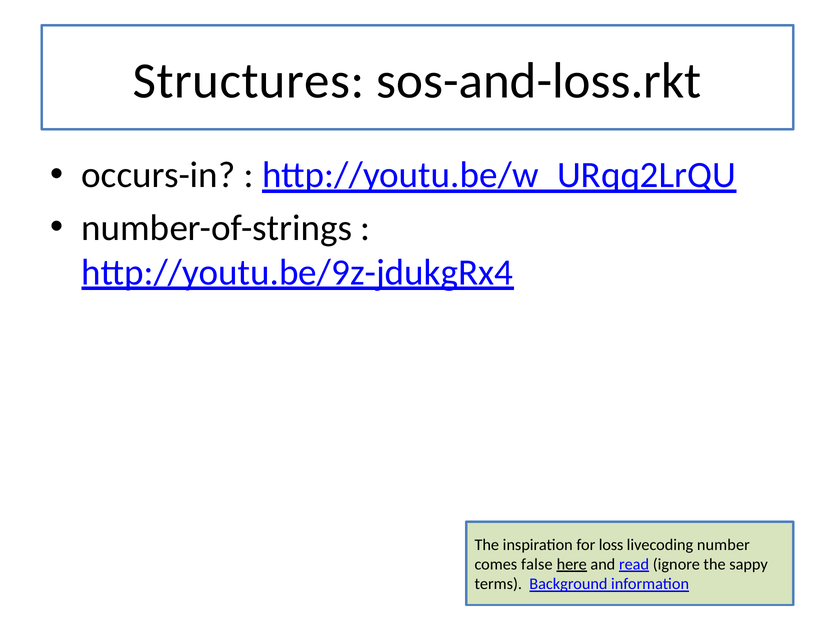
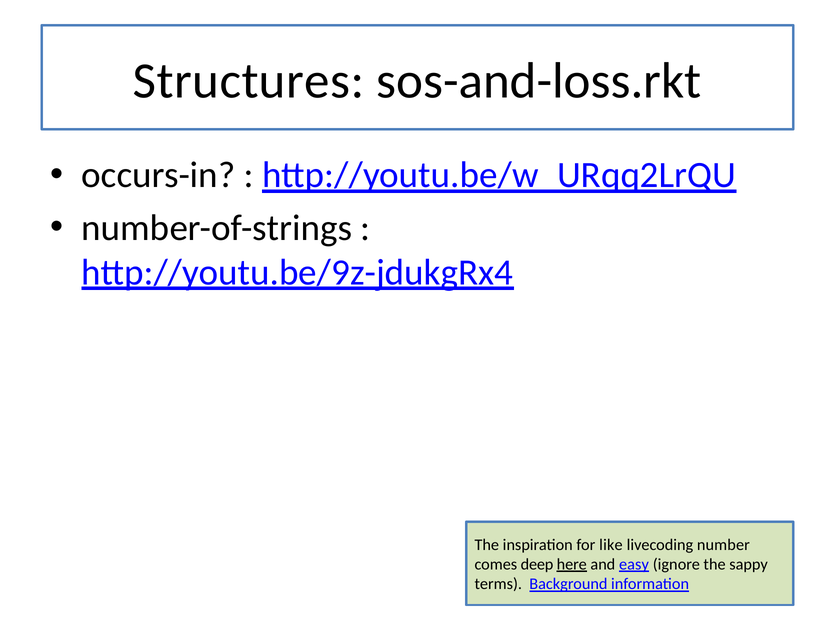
loss: loss -> like
false: false -> deep
read: read -> easy
